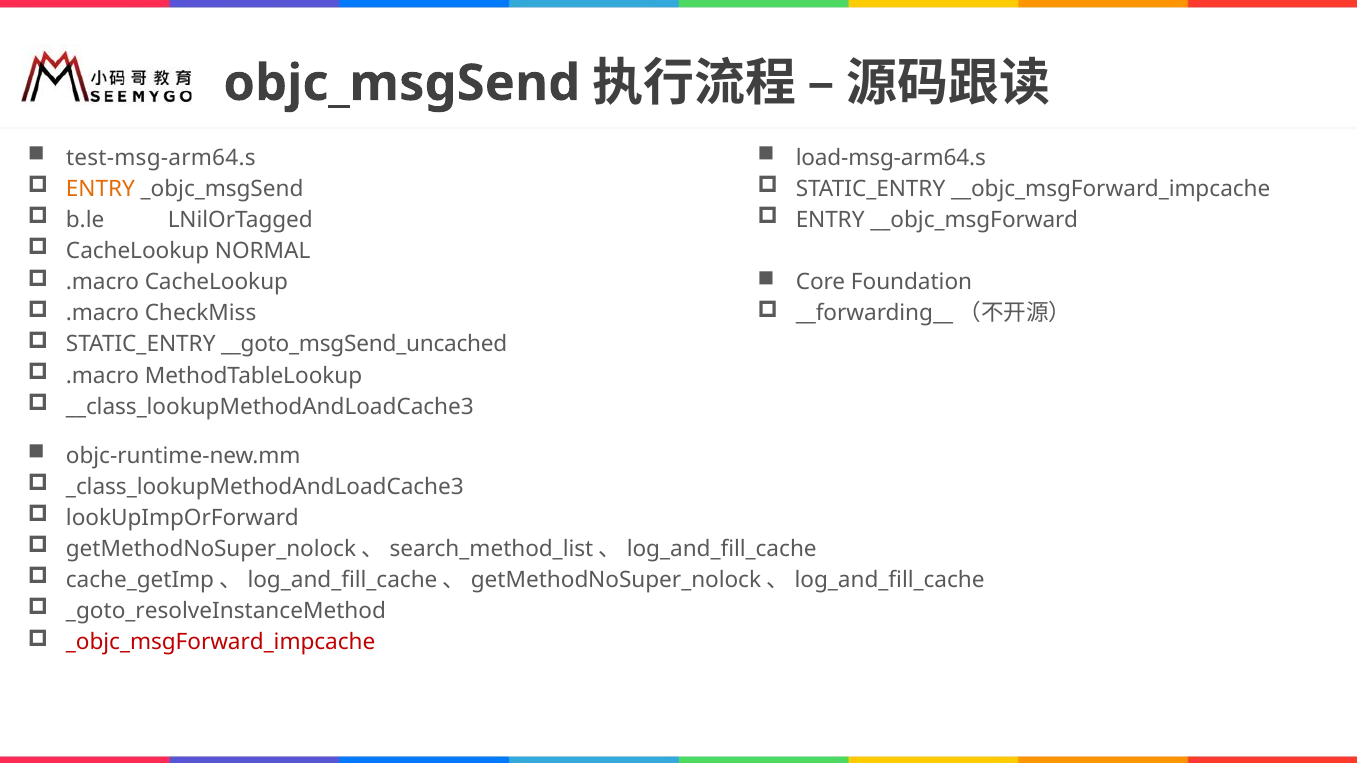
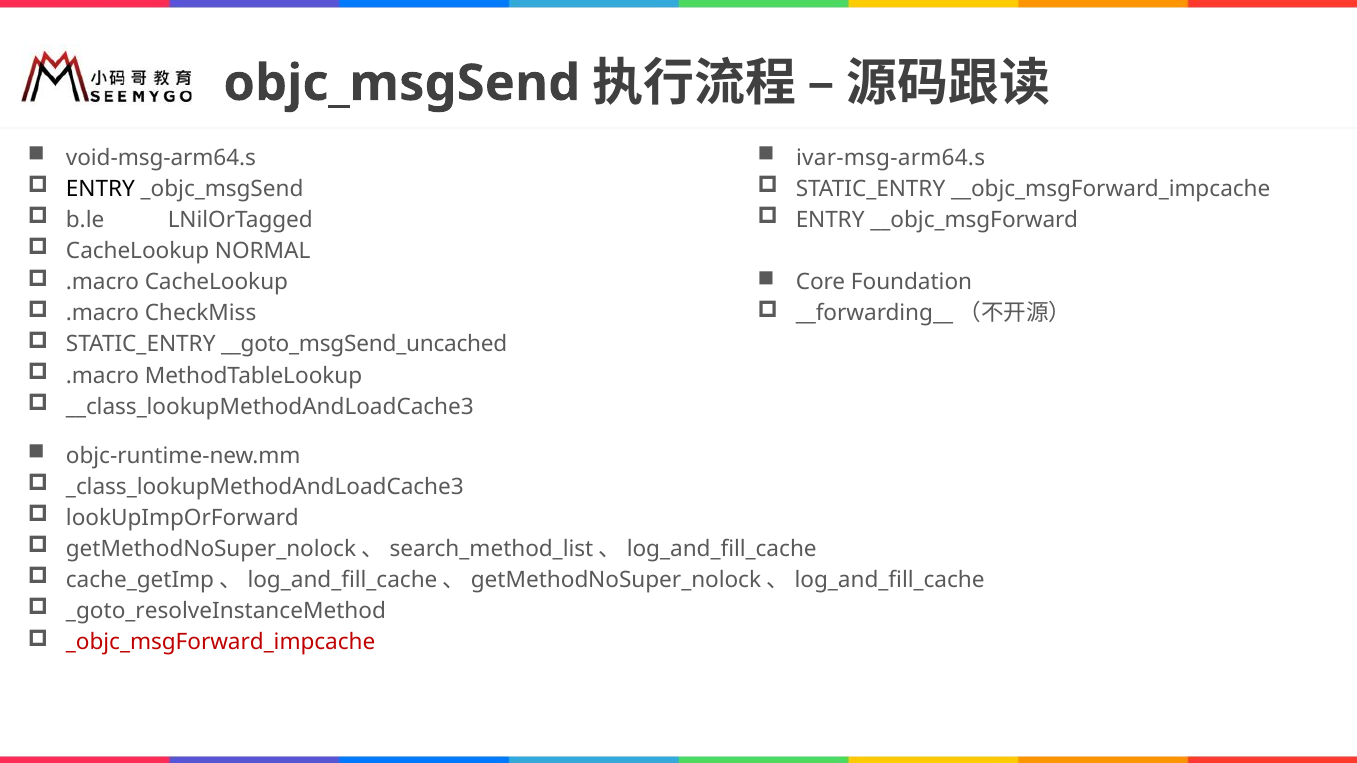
load-msg-arm64.s: load-msg-arm64.s -> ivar-msg-arm64.s
test-msg-arm64.s: test-msg-arm64.s -> void-msg-arm64.s
ENTRY at (100, 189) colour: orange -> black
